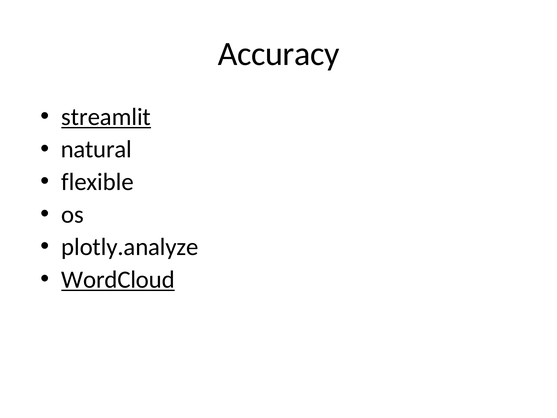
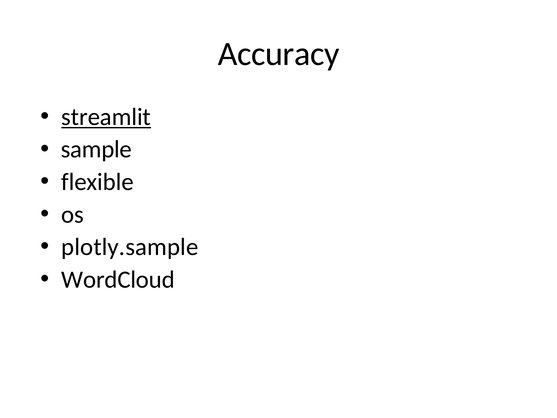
natural: natural -> sample
plotly.analyze: plotly.analyze -> plotly.sample
WordCloud underline: present -> none
